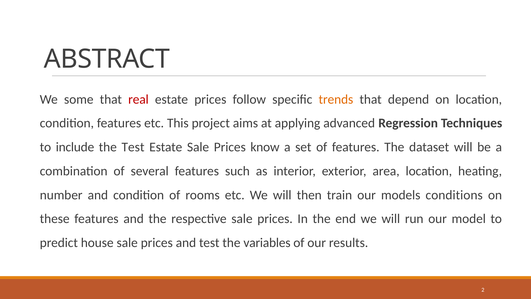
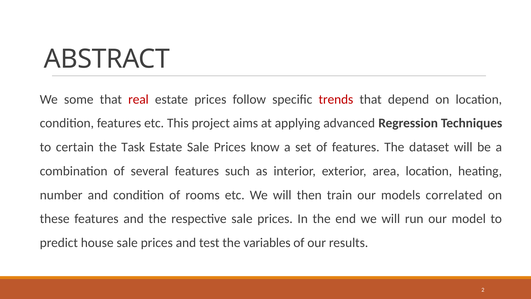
trends colour: orange -> red
include: include -> certain
the Test: Test -> Task
conditions: conditions -> correlated
